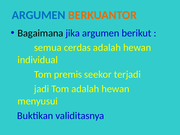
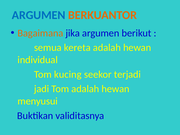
Bagaimana colour: black -> orange
cerdas: cerdas -> kereta
premis: premis -> kucing
